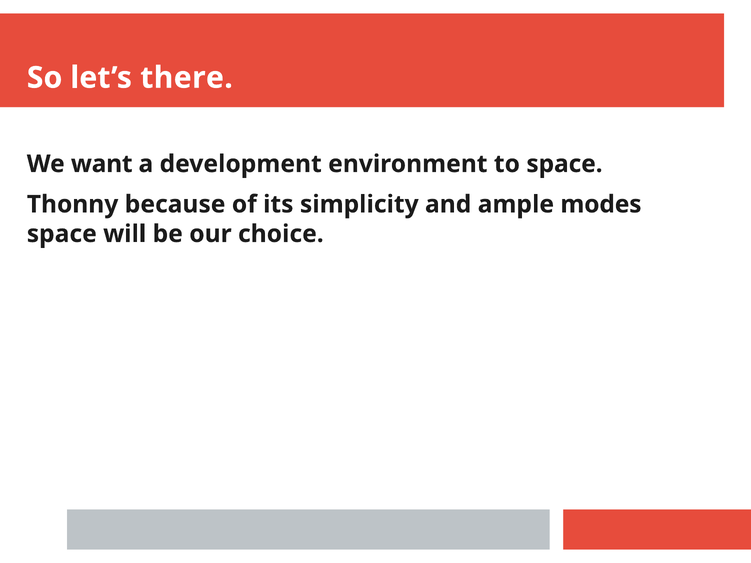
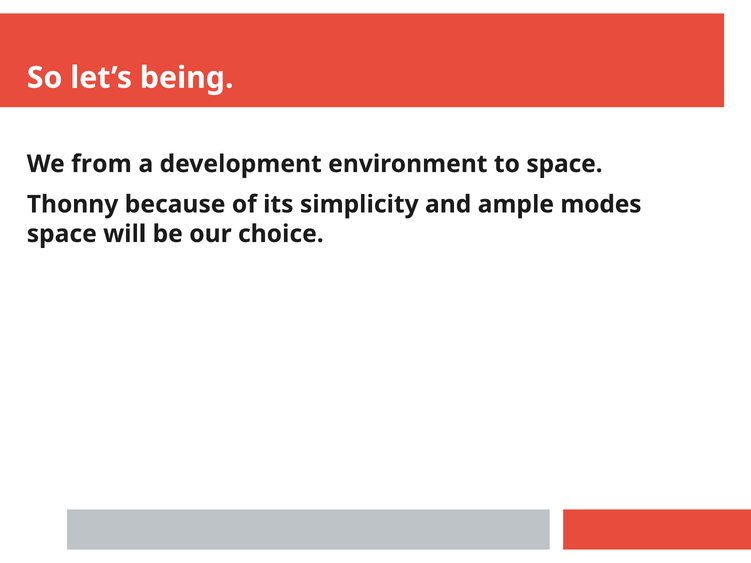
there: there -> being
want: want -> from
